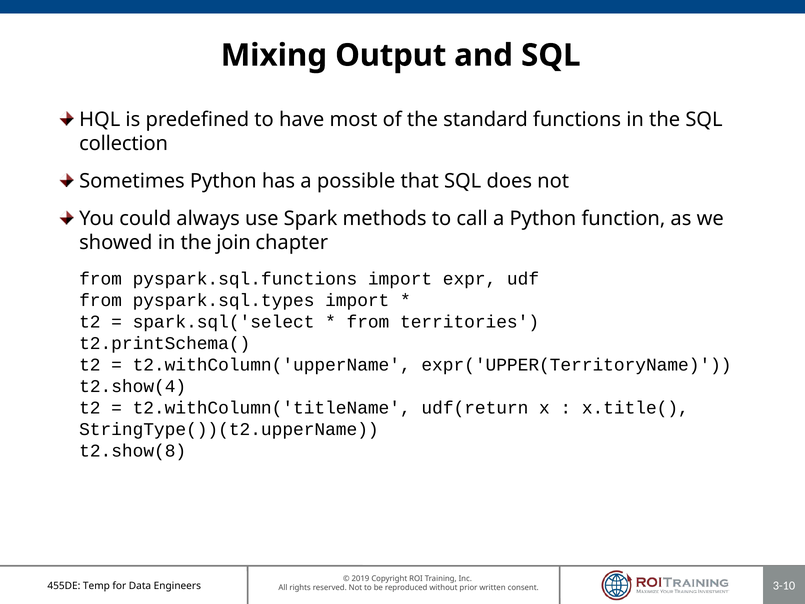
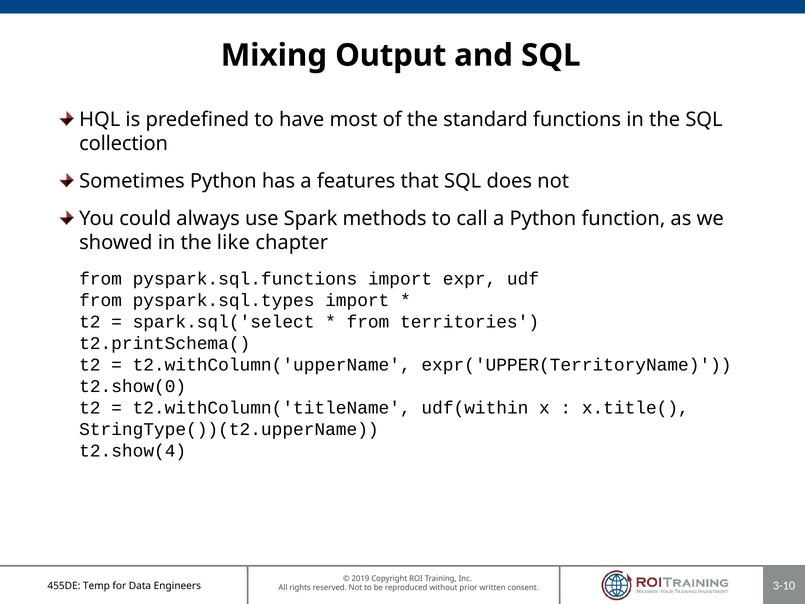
possible: possible -> features
join: join -> like
t2.show(4: t2.show(4 -> t2.show(0
udf(return: udf(return -> udf(within
t2.show(8: t2.show(8 -> t2.show(4
